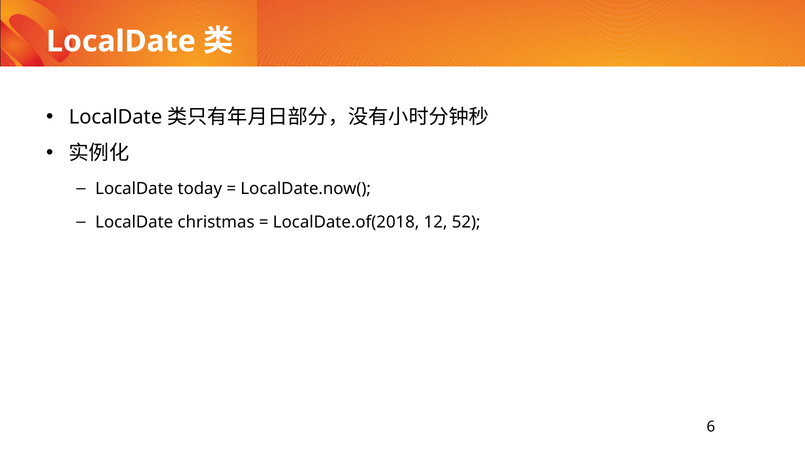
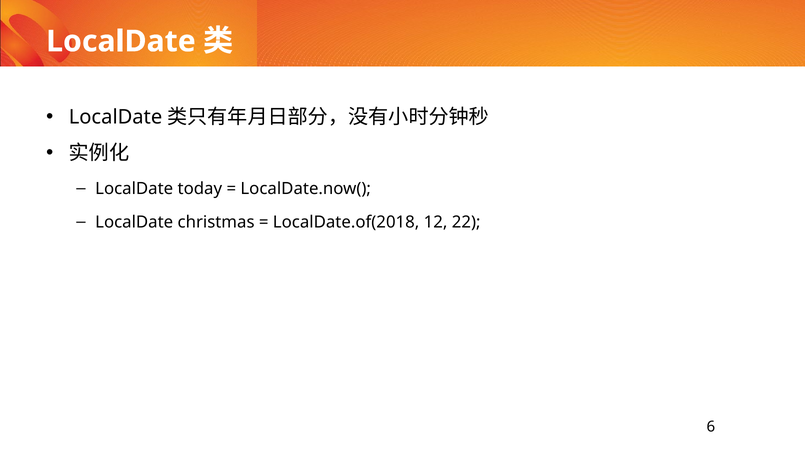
52: 52 -> 22
